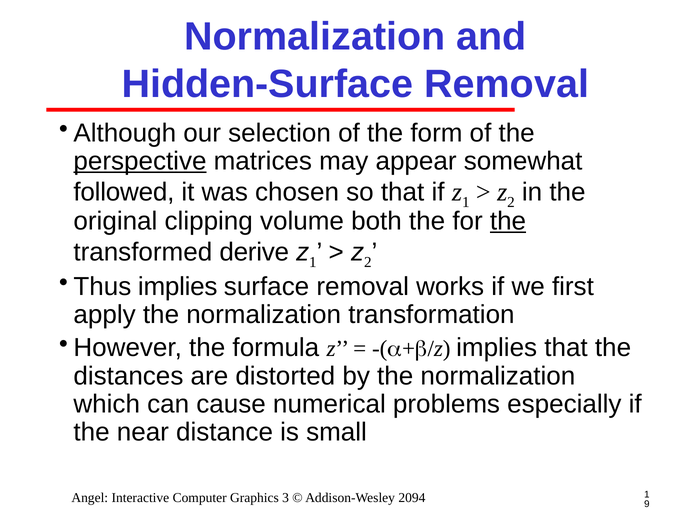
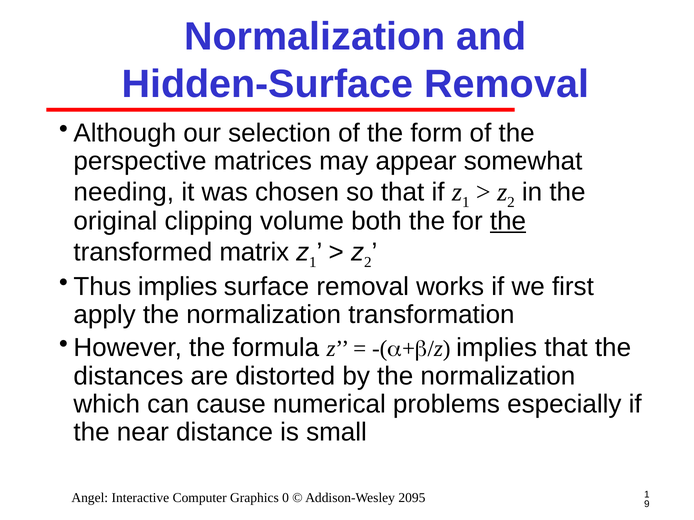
perspective underline: present -> none
followed: followed -> needing
derive: derive -> matrix
3: 3 -> 0
2094: 2094 -> 2095
